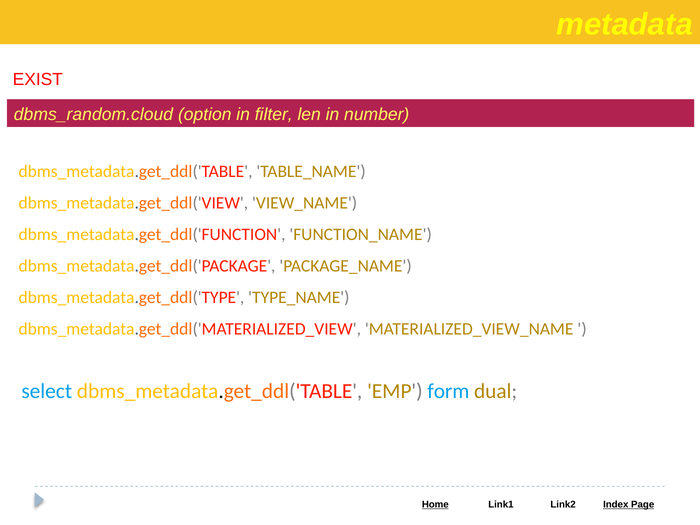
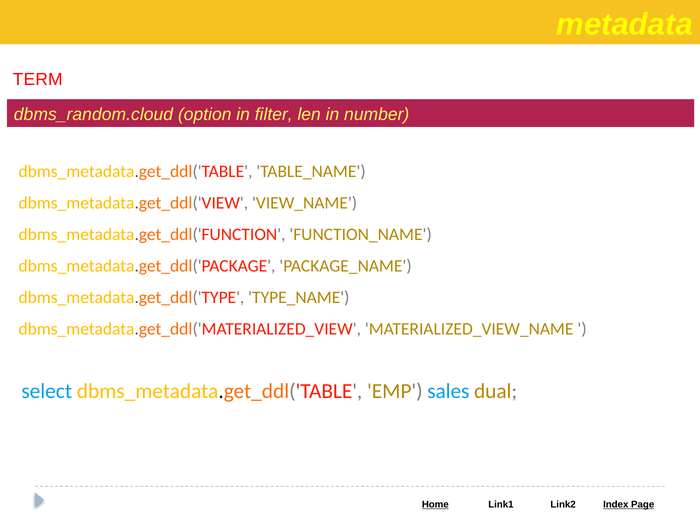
EXIST: EXIST -> TERM
form: form -> sales
